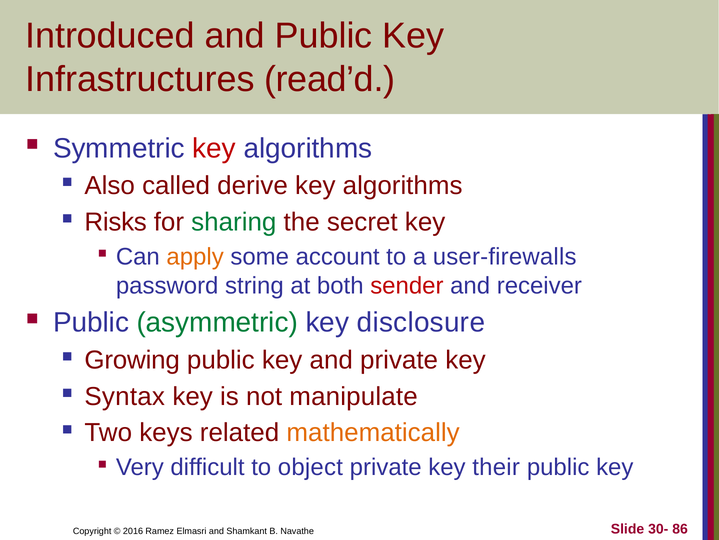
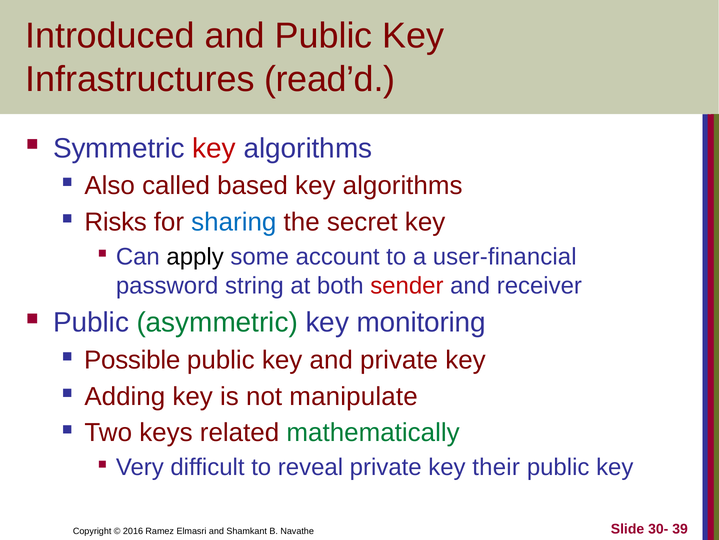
derive: derive -> based
sharing colour: green -> blue
apply colour: orange -> black
user-firewalls: user-firewalls -> user-financial
disclosure: disclosure -> monitoring
Growing: Growing -> Possible
Syntax: Syntax -> Adding
mathematically colour: orange -> green
object: object -> reveal
86: 86 -> 39
